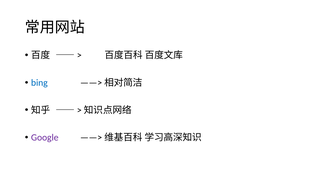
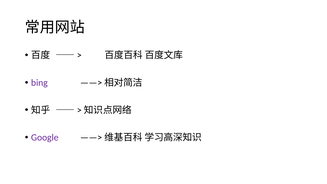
bing colour: blue -> purple
